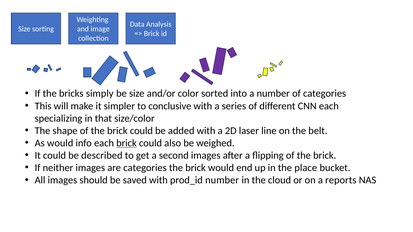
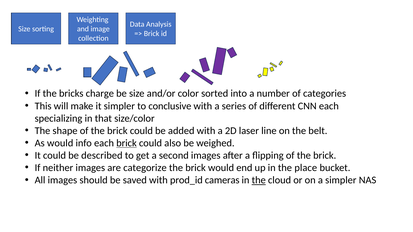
simply: simply -> charge
are categories: categories -> categorize
prod_id number: number -> cameras
the at (259, 180) underline: none -> present
a reports: reports -> simpler
